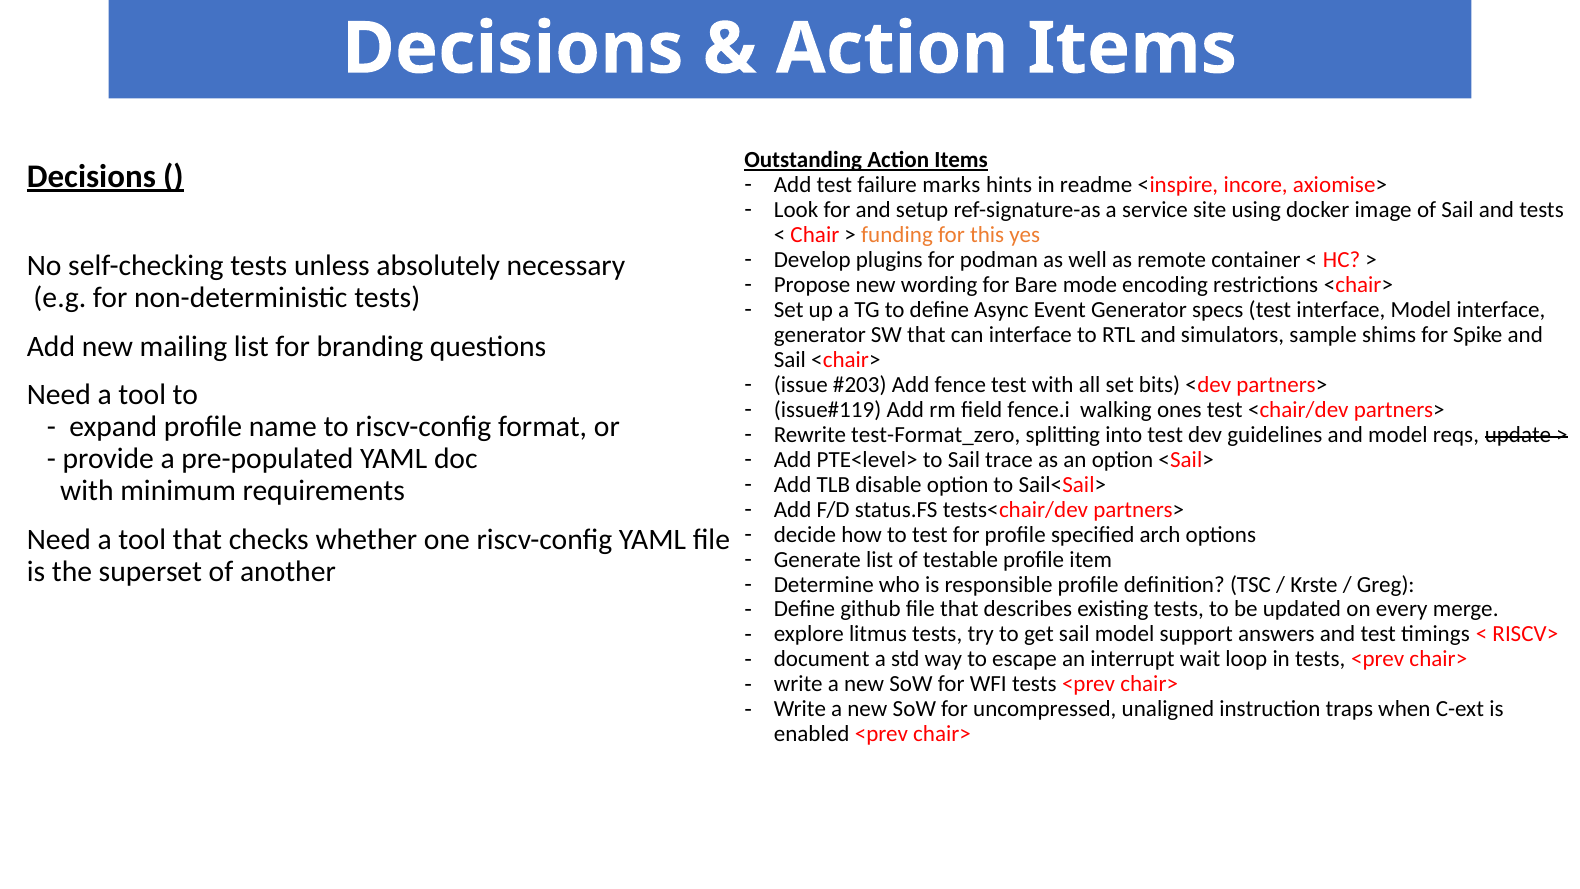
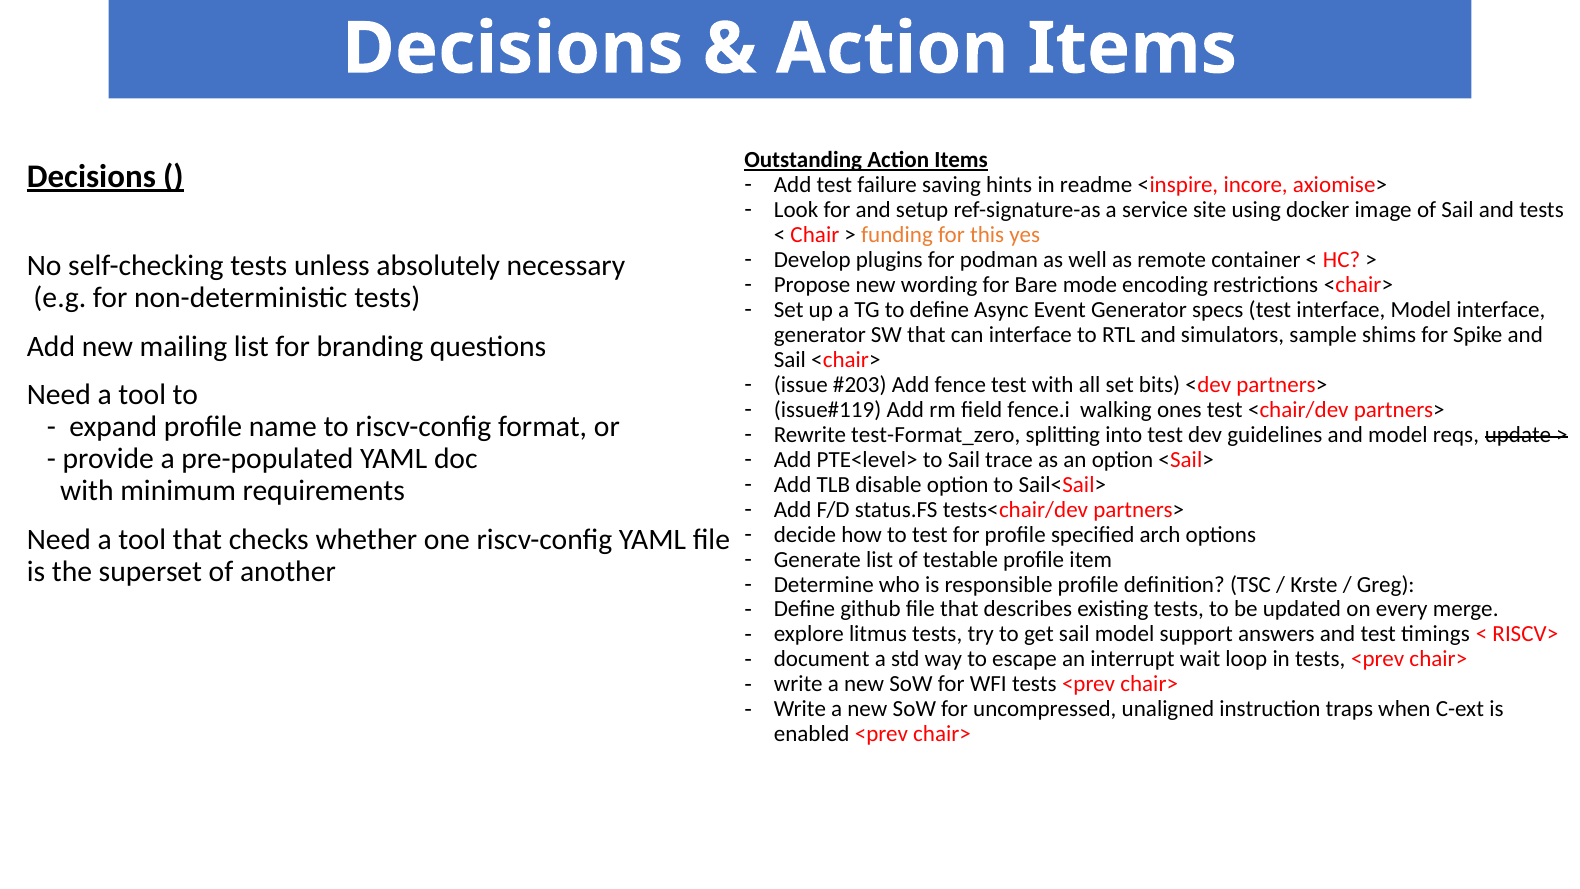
marks: marks -> saving
